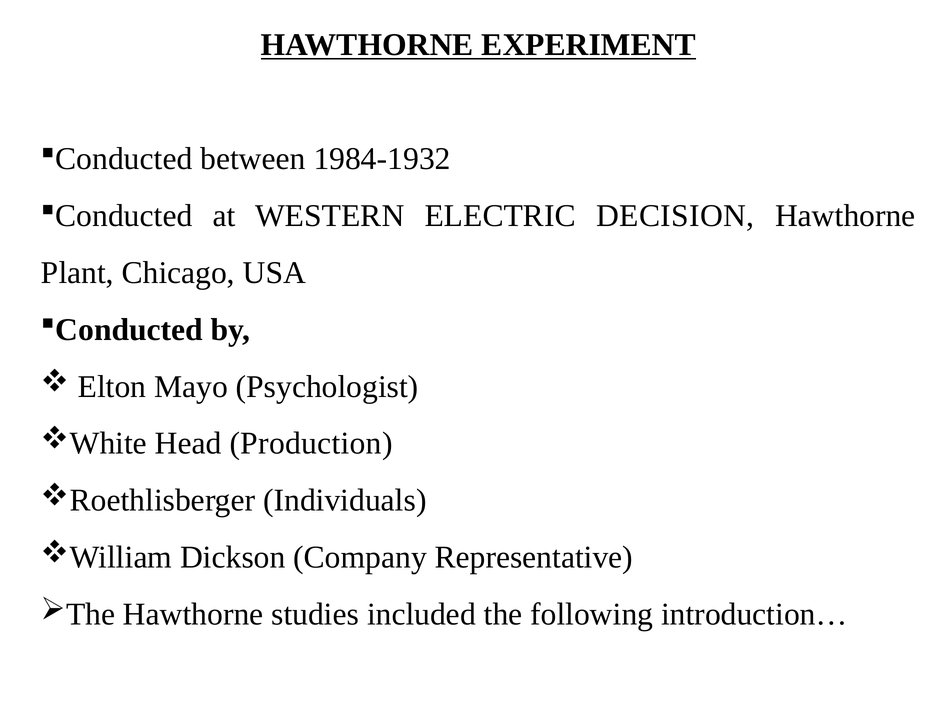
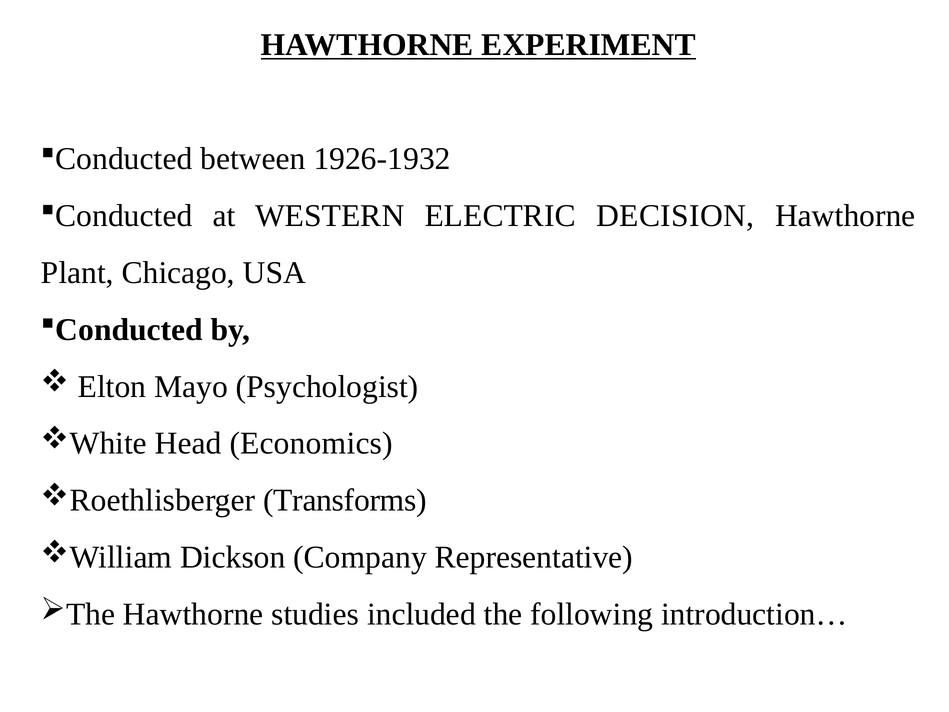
1984-1932: 1984-1932 -> 1926-1932
Production: Production -> Economics
Individuals: Individuals -> Transforms
